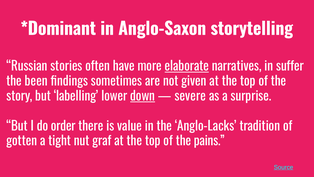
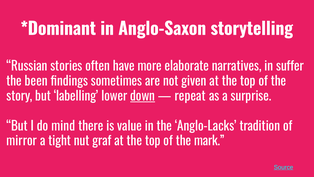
elaborate underline: present -> none
severe: severe -> repeat
order: order -> mind
gotten: gotten -> mirror
pains: pains -> mark
